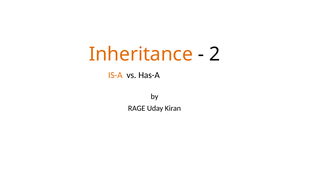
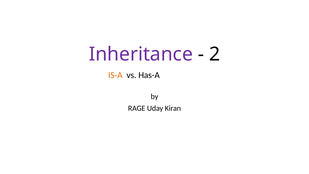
Inheritance colour: orange -> purple
